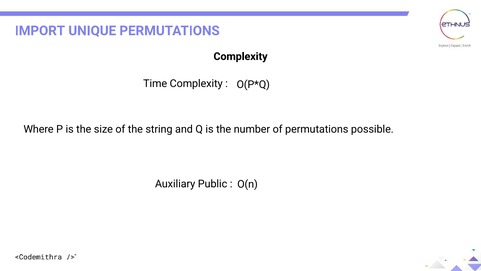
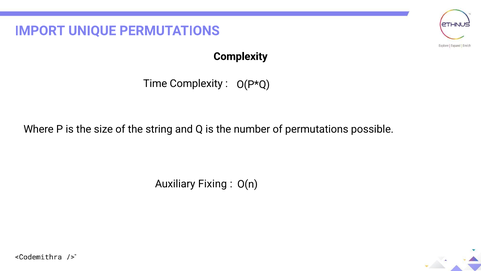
Public: Public -> Fixing
